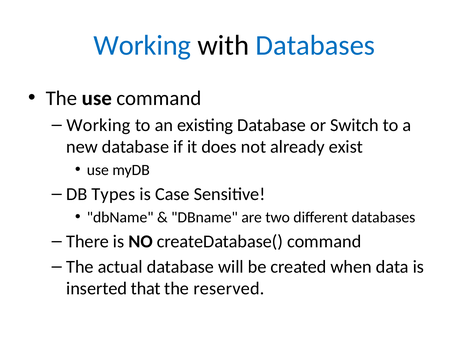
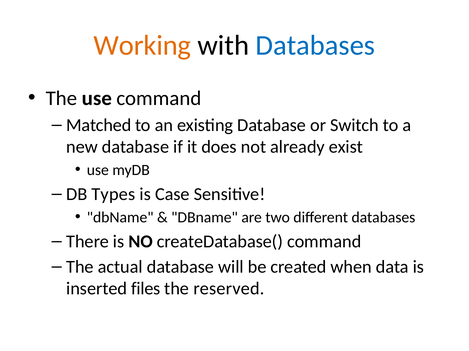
Working at (142, 45) colour: blue -> orange
Working at (99, 125): Working -> Matched
that: that -> files
